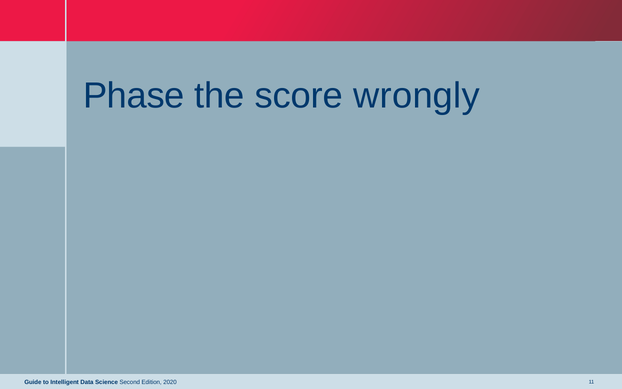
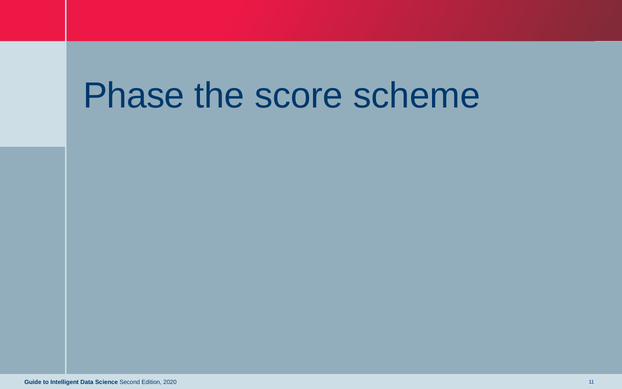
wrongly: wrongly -> scheme
